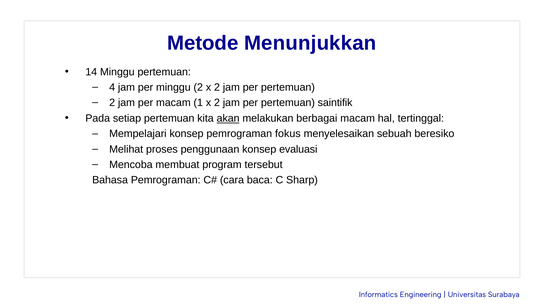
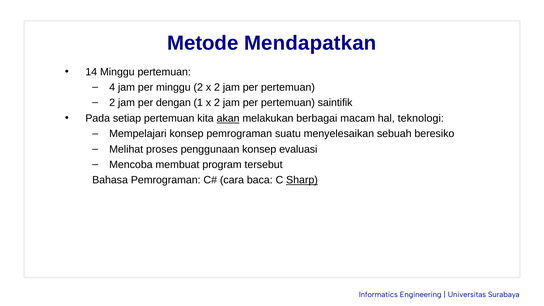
Menunjukkan: Menunjukkan -> Mendapatkan
per macam: macam -> dengan
tertinggal: tertinggal -> teknologi
fokus: fokus -> suatu
Sharp underline: none -> present
